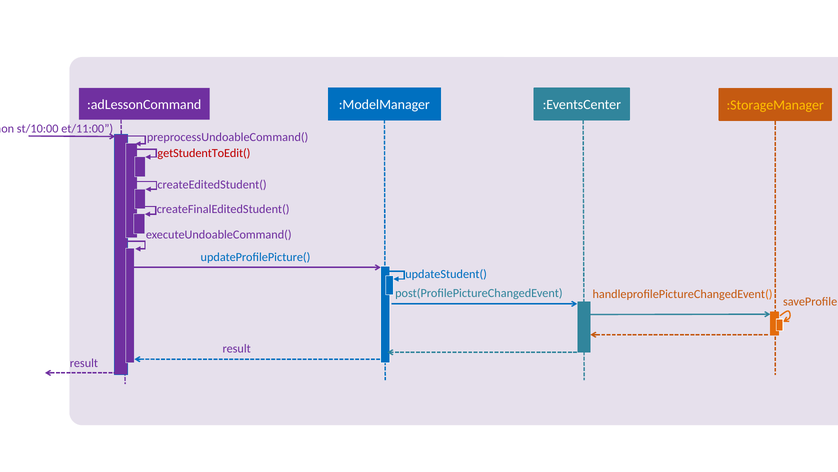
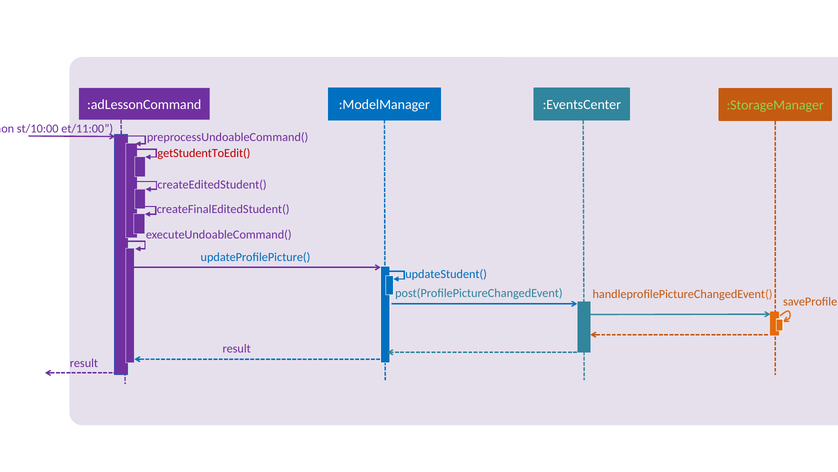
:StorageManager colour: yellow -> light green
